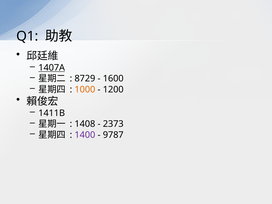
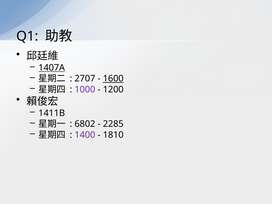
8729: 8729 -> 2707
1600 underline: none -> present
1000 colour: orange -> purple
1408: 1408 -> 6802
2373: 2373 -> 2285
9787: 9787 -> 1810
